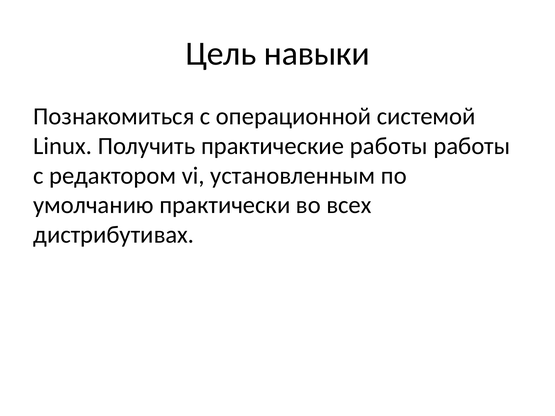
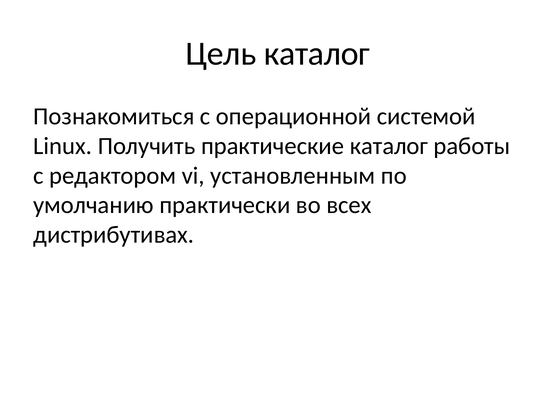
Цель навыки: навыки -> каталог
практические работы: работы -> каталог
